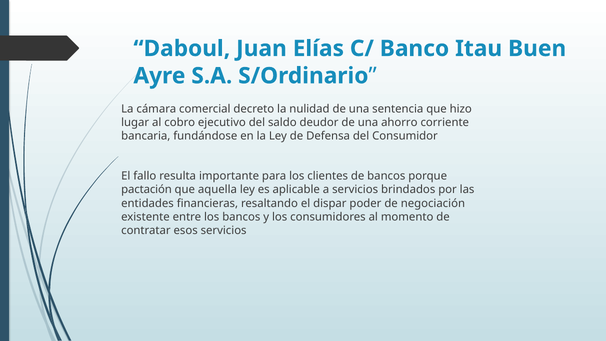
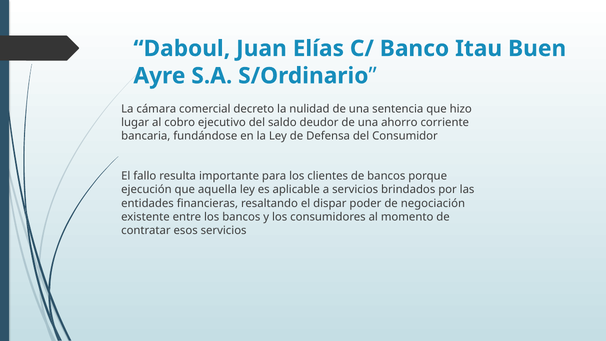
pactación: pactación -> ejecución
